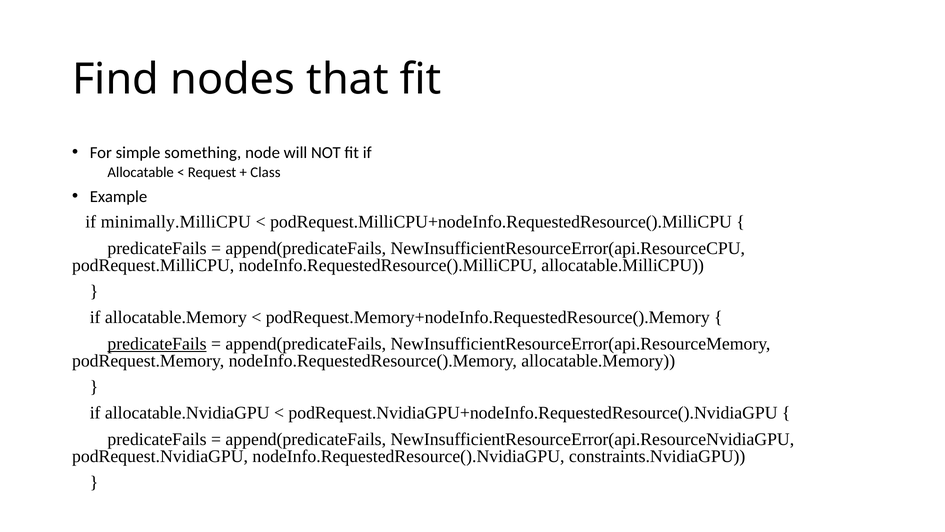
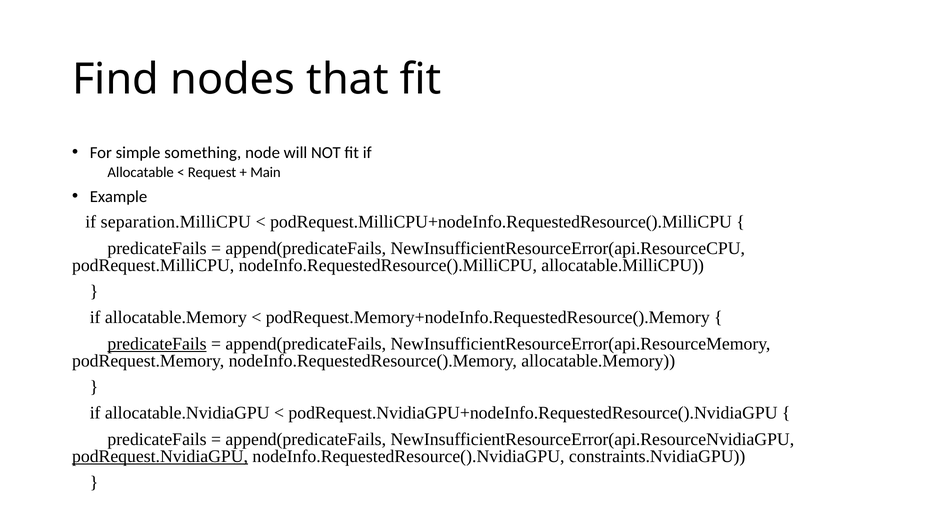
Class: Class -> Main
minimally.MilliCPU: minimally.MilliCPU -> separation.MilliCPU
podRequest.NvidiaGPU underline: none -> present
